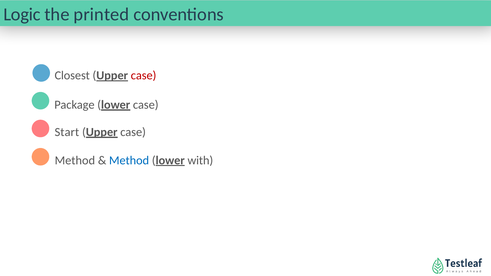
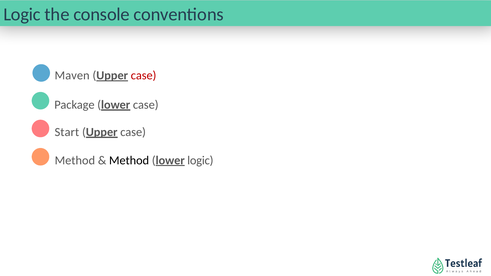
printed: printed -> console
Closest: Closest -> Maven
Method at (129, 160) colour: blue -> black
lower with: with -> logic
